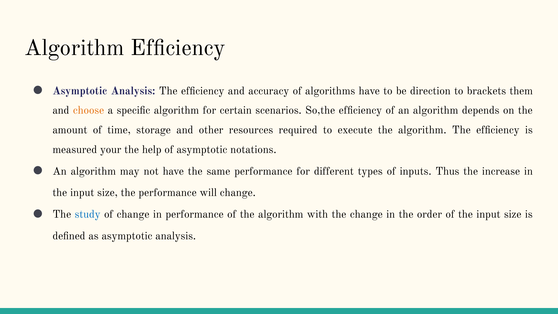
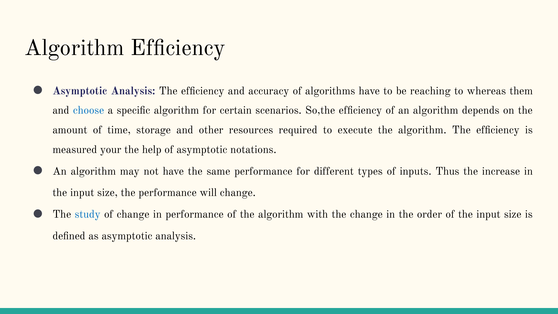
direction: direction -> reaching
brackets: brackets -> whereas
choose colour: orange -> blue
